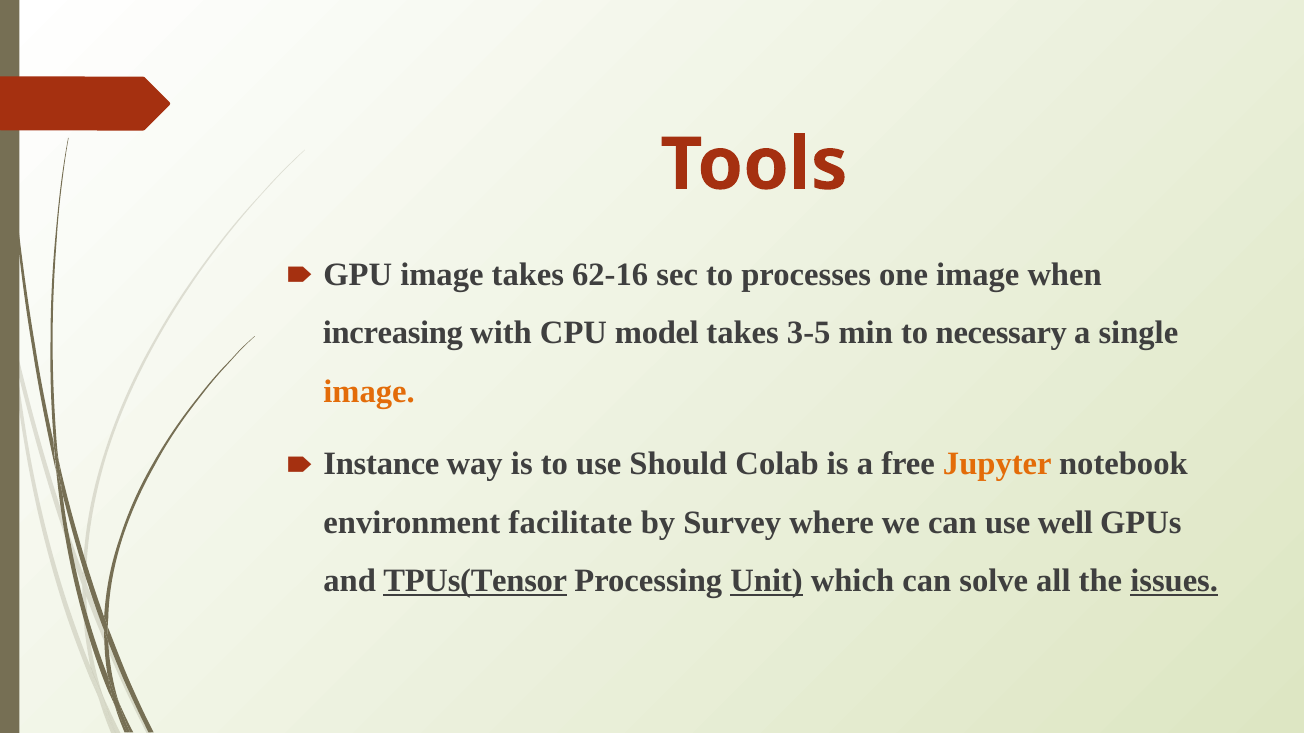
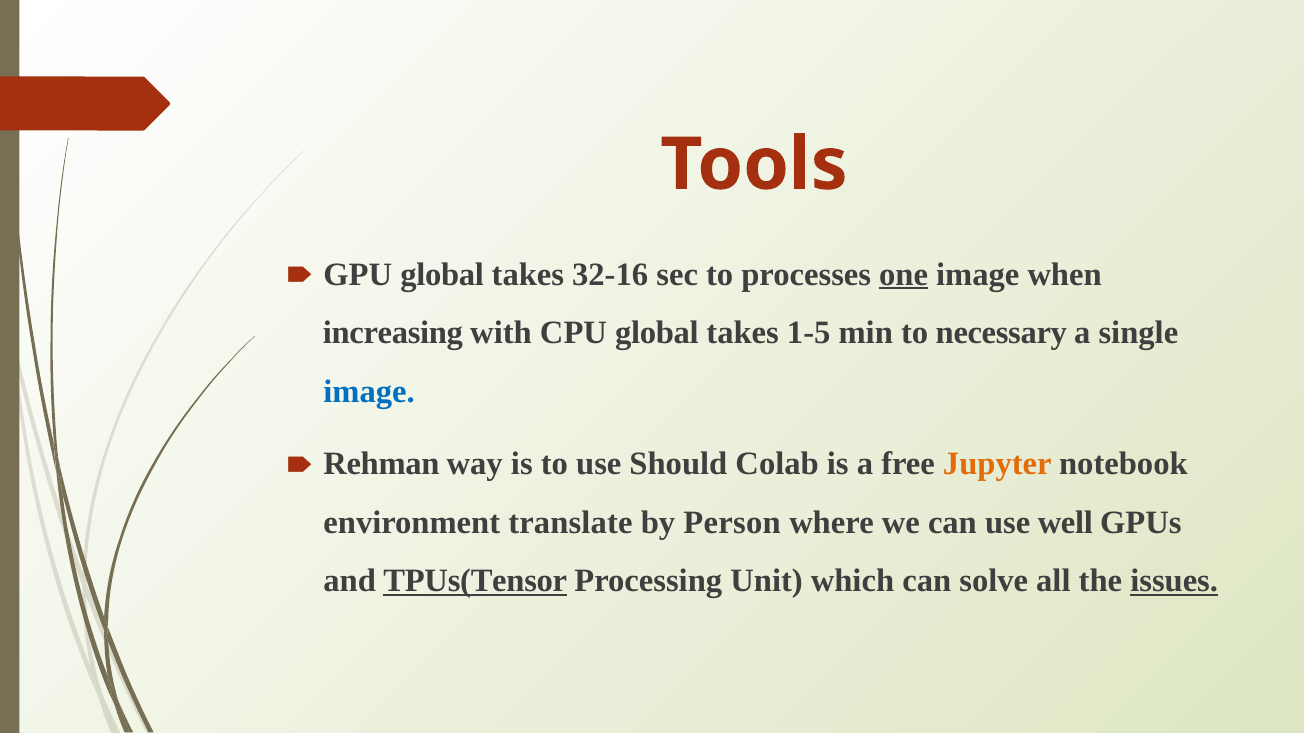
GPU image: image -> global
62-16: 62-16 -> 32-16
one underline: none -> present
CPU model: model -> global
3-5: 3-5 -> 1-5
image at (369, 392) colour: orange -> blue
Instance: Instance -> Rehman
facilitate: facilitate -> translate
Survey: Survey -> Person
Unit underline: present -> none
